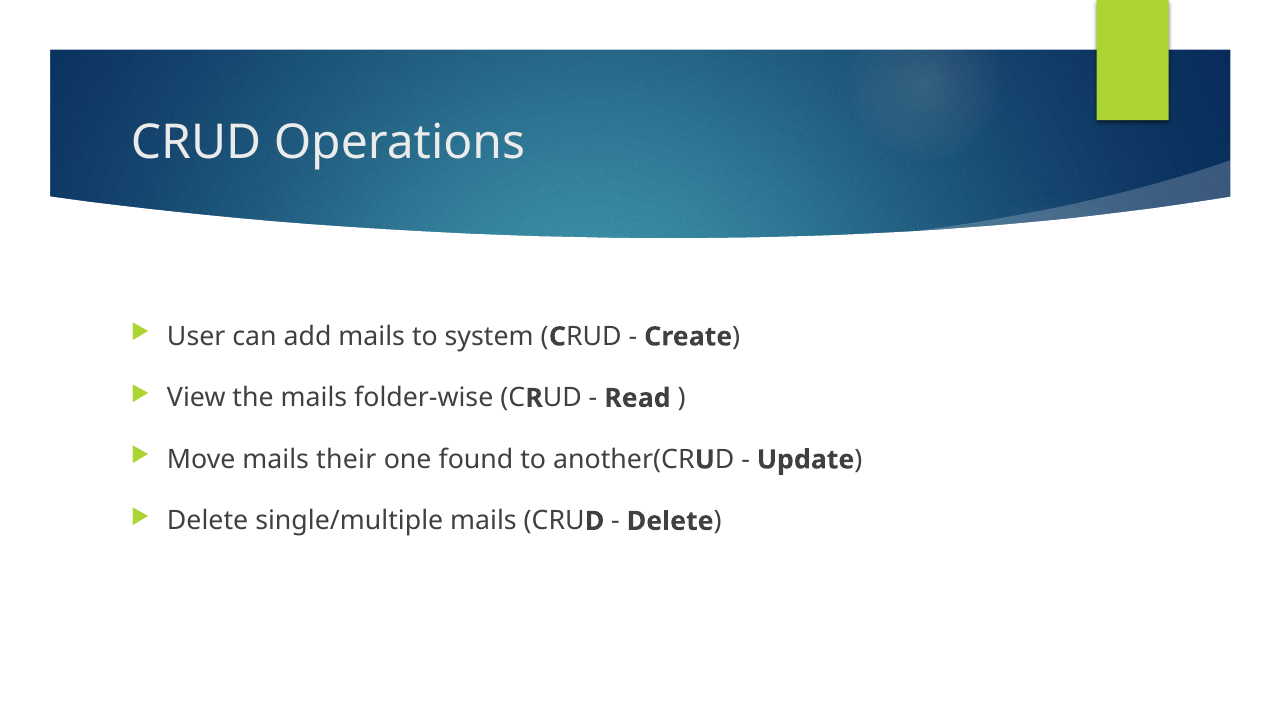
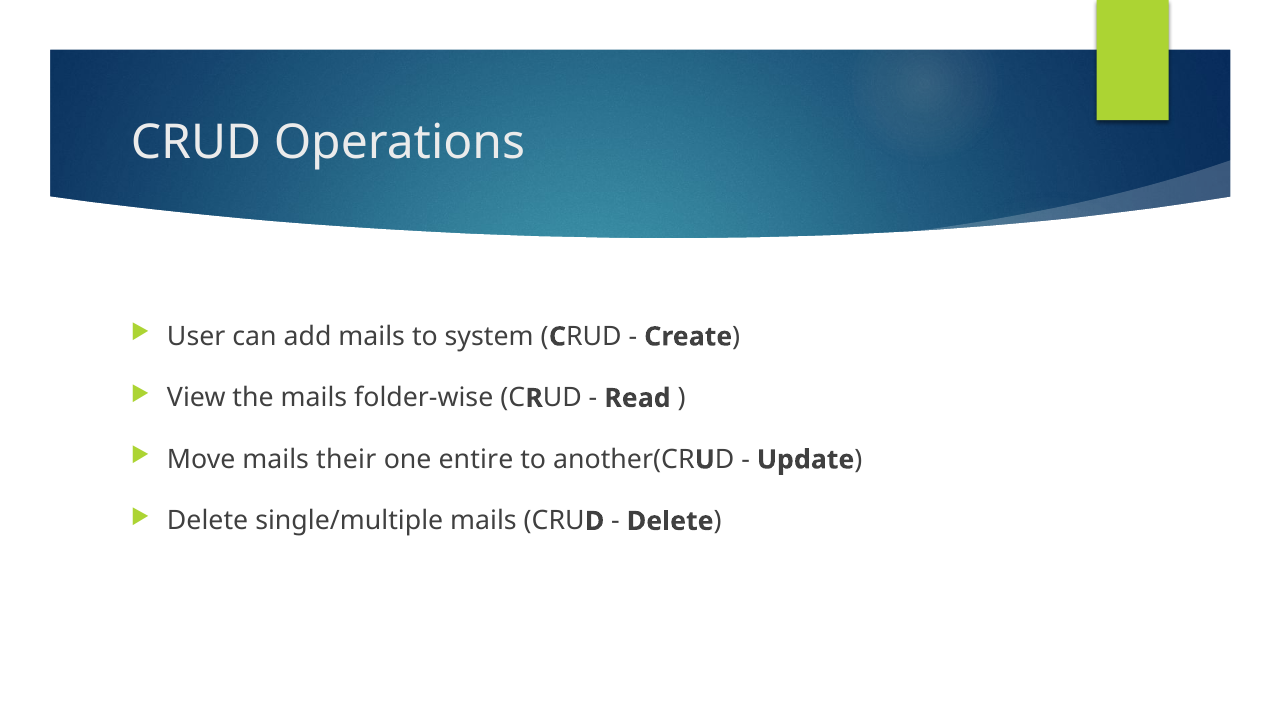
found: found -> entire
